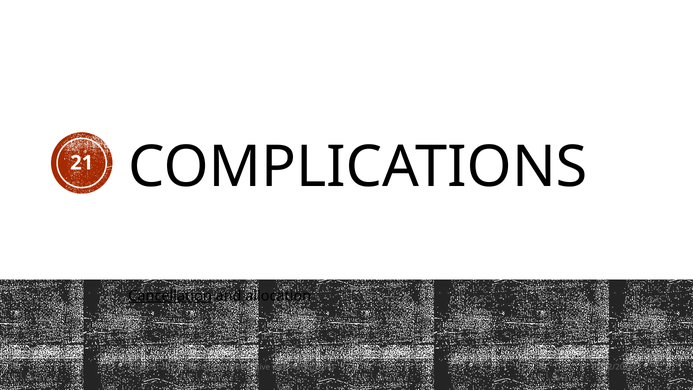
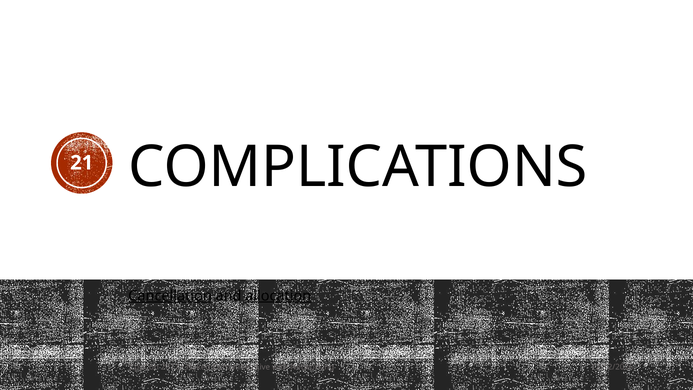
allocation underline: none -> present
